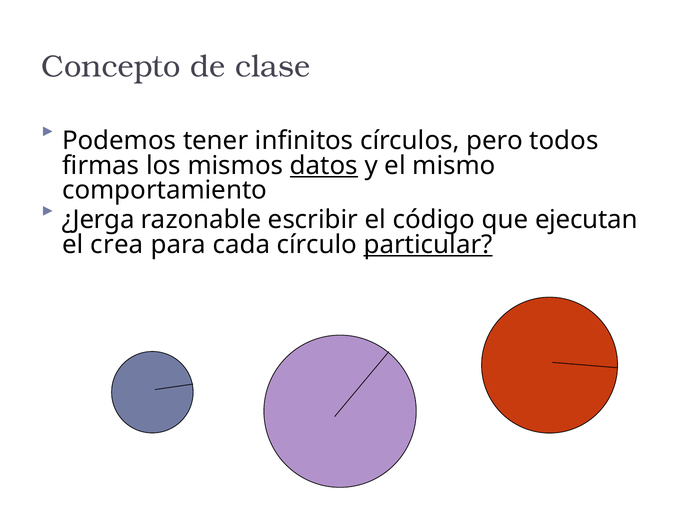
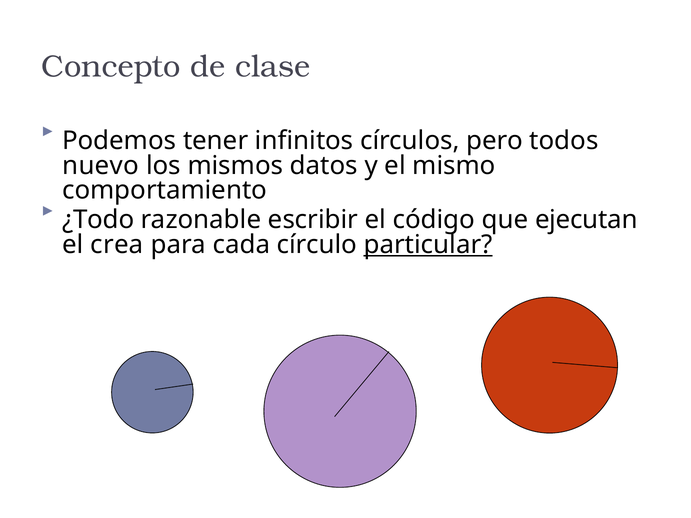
firmas: firmas -> nuevo
datos underline: present -> none
¿Jerga: ¿Jerga -> ¿Todo
